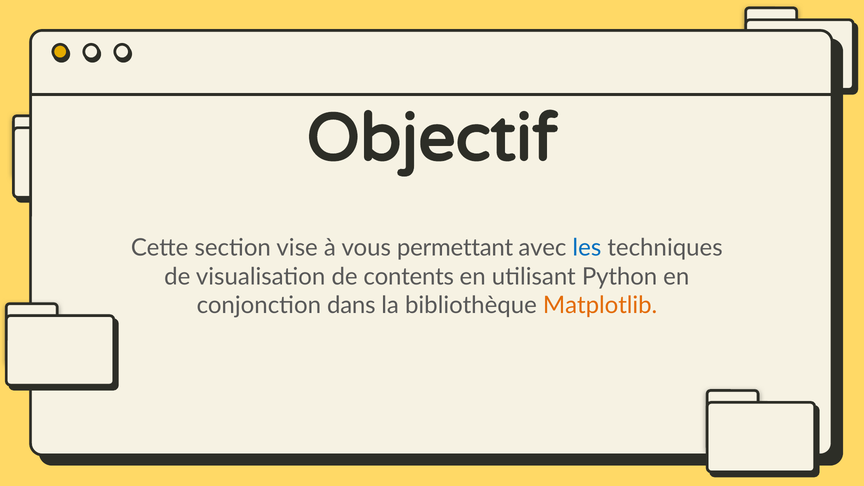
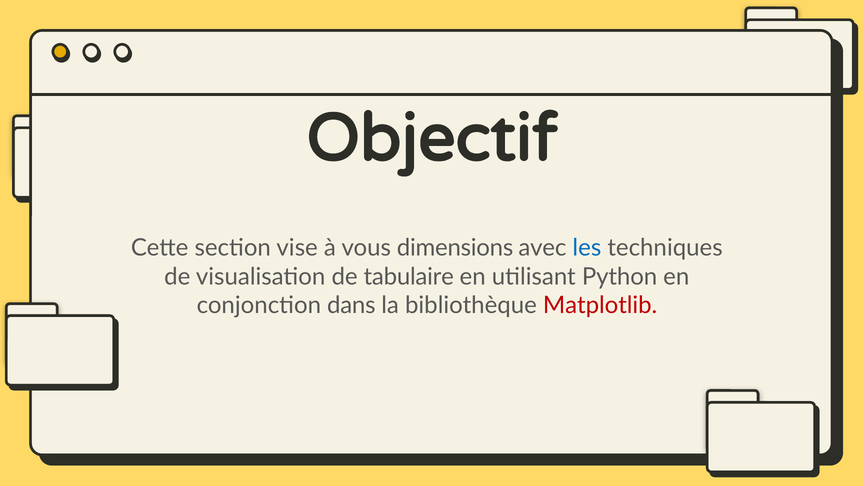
permettant: permettant -> dimensions
contents: contents -> tabulaire
Matplotlib colour: orange -> red
